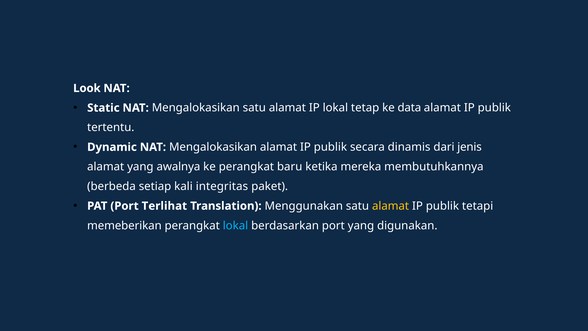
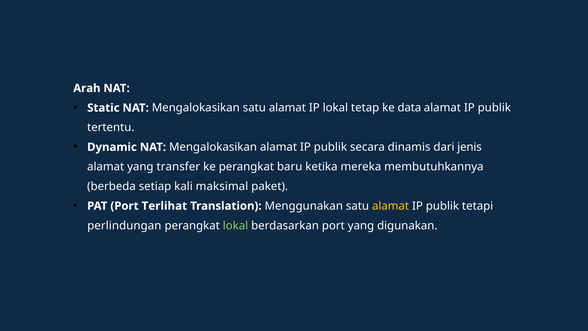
Look: Look -> Arah
awalnya: awalnya -> transfer
integritas: integritas -> maksimal
memeberikan: memeberikan -> perlindungan
lokal at (235, 225) colour: light blue -> light green
